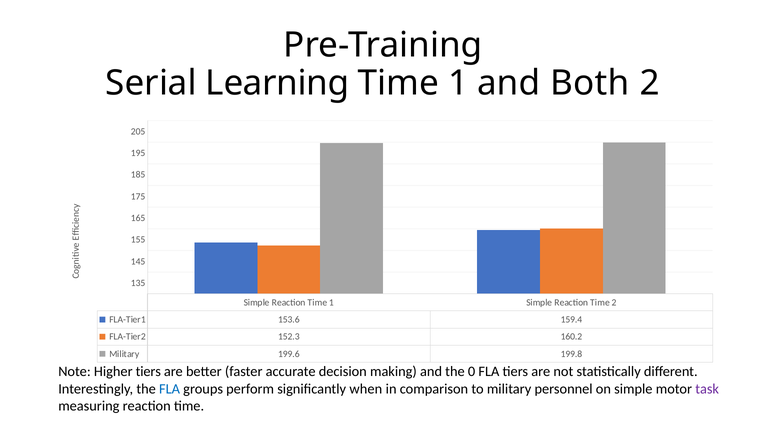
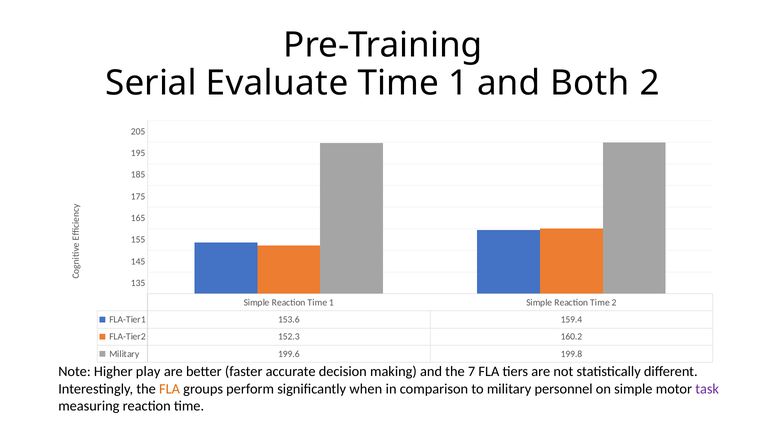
Learning: Learning -> Evaluate
Higher tiers: tiers -> play
0: 0 -> 7
FLA at (170, 389) colour: blue -> orange
